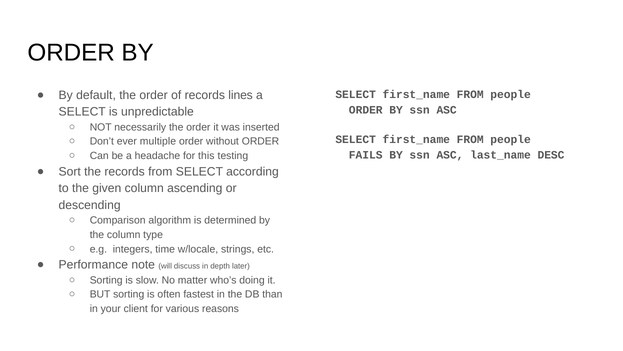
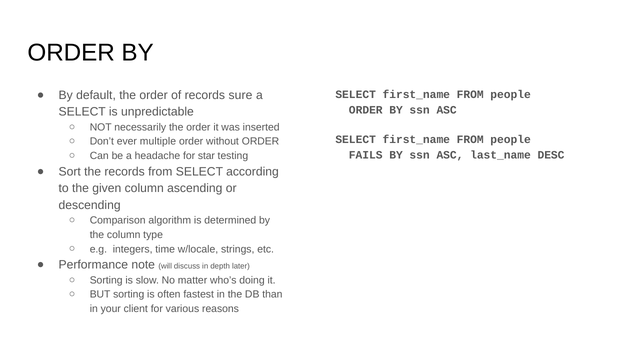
lines: lines -> sure
this: this -> star
